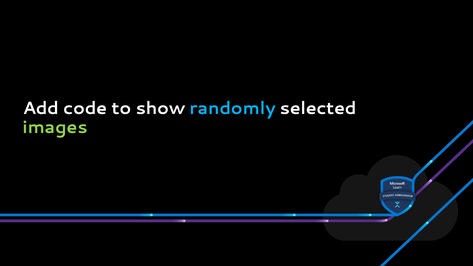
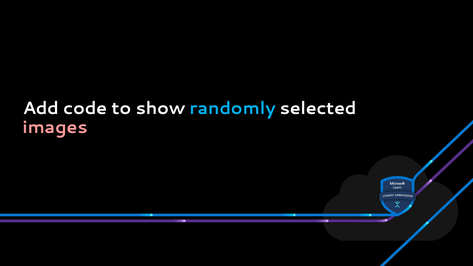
images colour: light green -> pink
